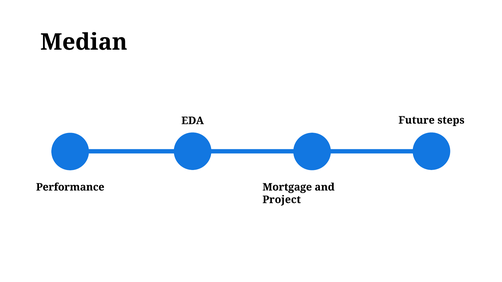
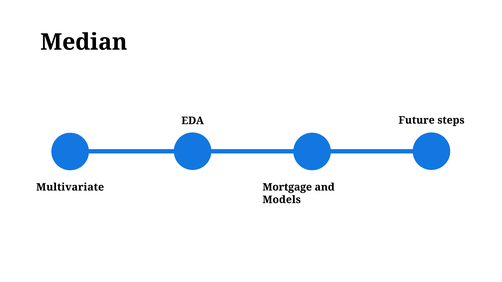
Performance: Performance -> Multivariate
Project: Project -> Models
